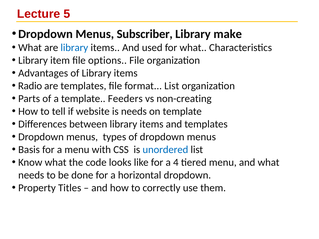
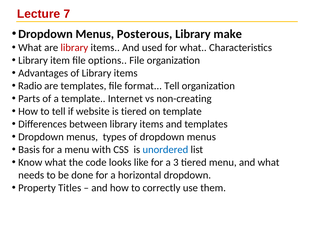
5: 5 -> 7
Subscriber: Subscriber -> Posterous
library at (74, 48) colour: blue -> red
format List: List -> Tell
Feeders: Feeders -> Internet
is needs: needs -> tiered
4: 4 -> 3
